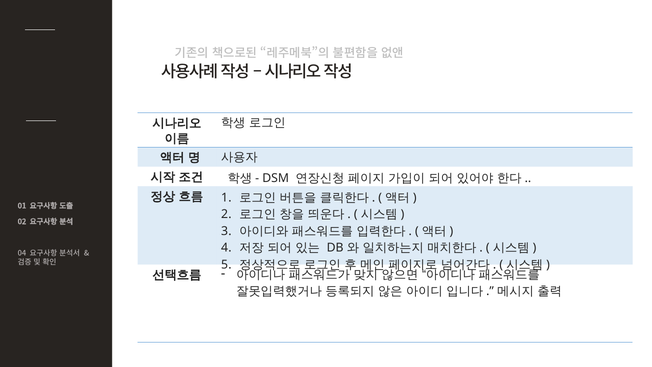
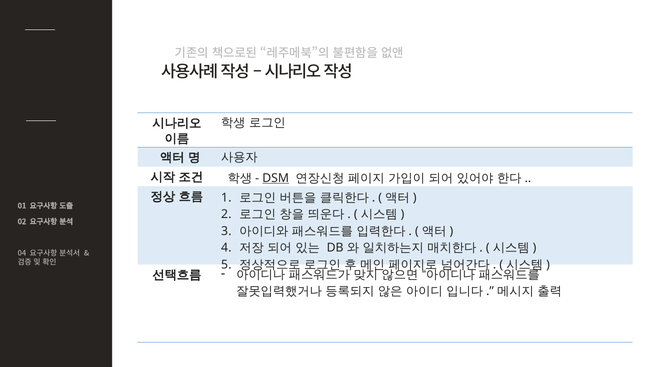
DSM underline: none -> present
